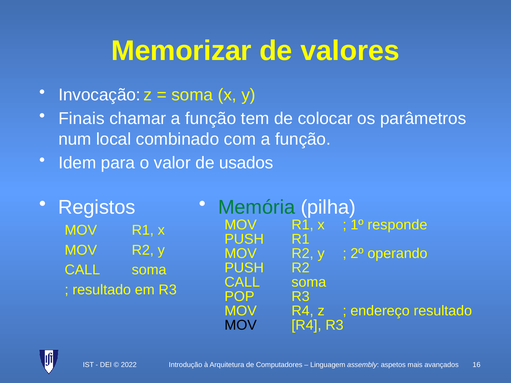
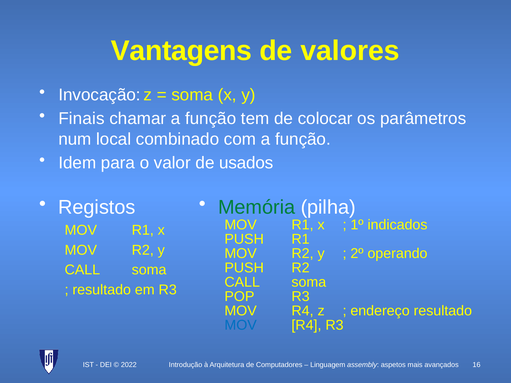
Memorizar: Memorizar -> Vantagens
responde: responde -> indicados
MOV at (241, 325) colour: black -> blue
